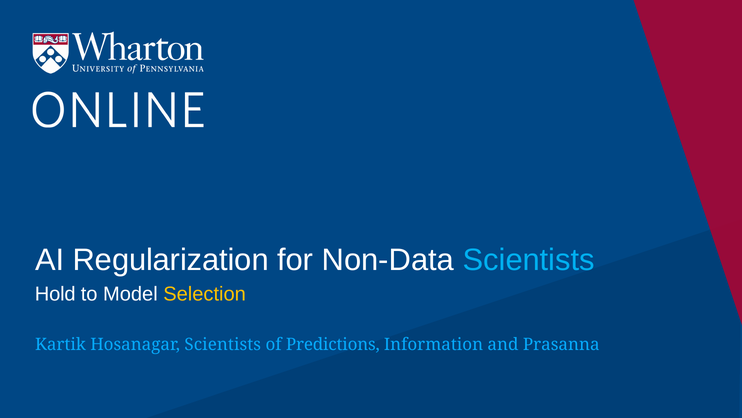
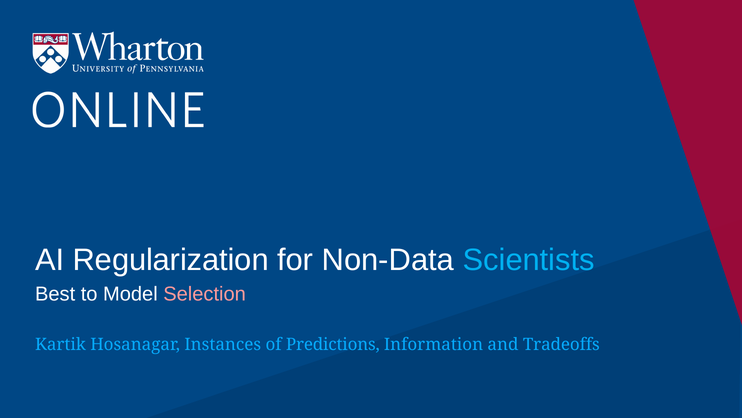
Hold: Hold -> Best
Selection colour: yellow -> pink
Hosanagar Scientists: Scientists -> Instances
Prasanna: Prasanna -> Tradeoffs
